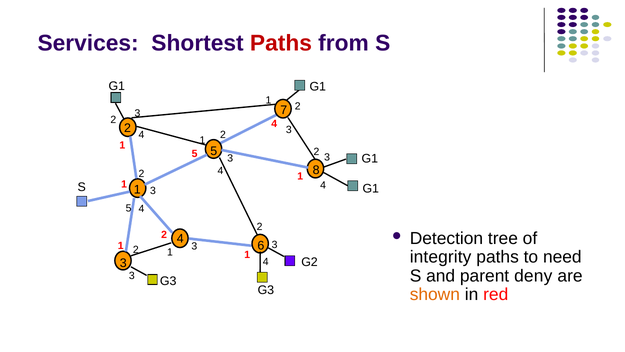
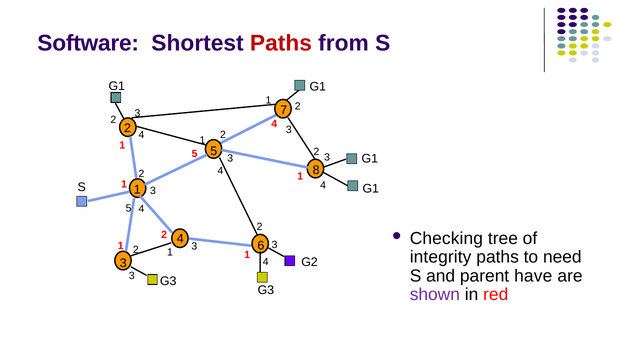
Services: Services -> Software
Detection: Detection -> Checking
deny: deny -> have
shown colour: orange -> purple
